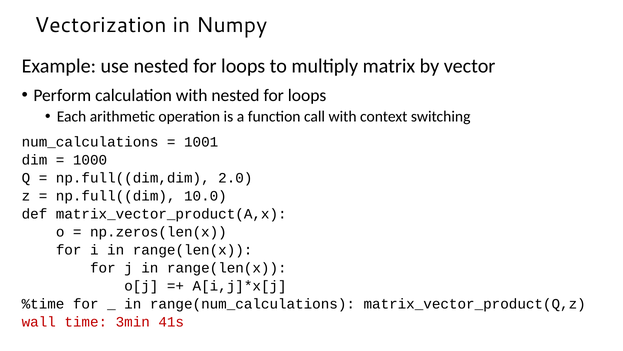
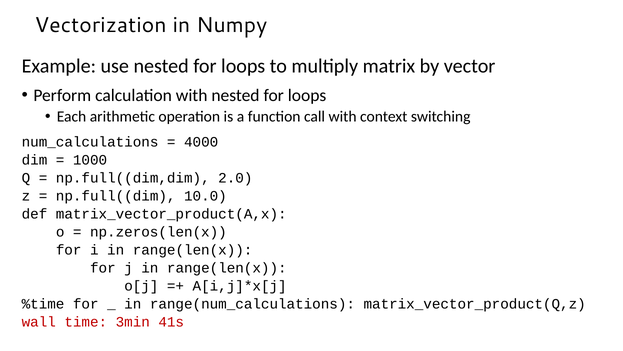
1001: 1001 -> 4000
